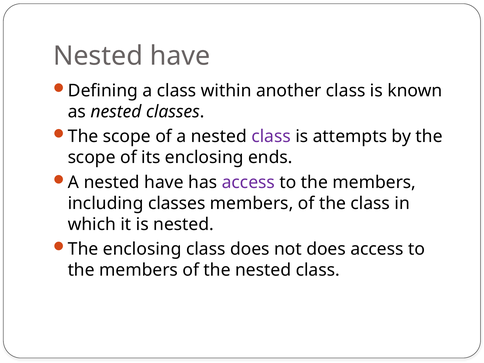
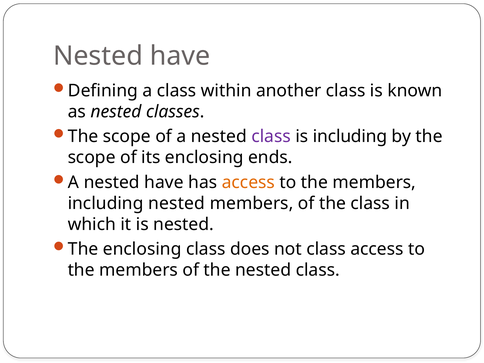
is attempts: attempts -> including
access at (248, 182) colour: purple -> orange
including classes: classes -> nested
not does: does -> class
